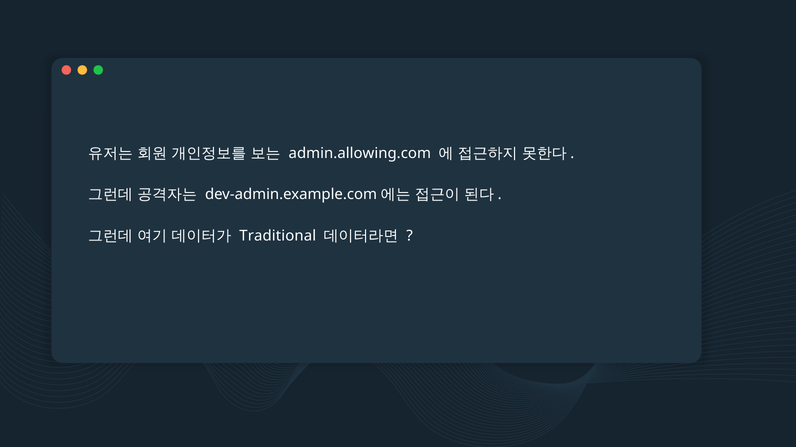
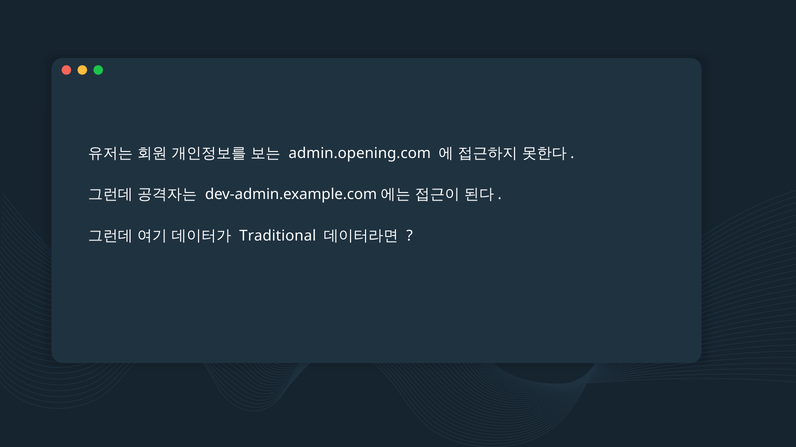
admin.allowing.com: admin.allowing.com -> admin.opening.com
